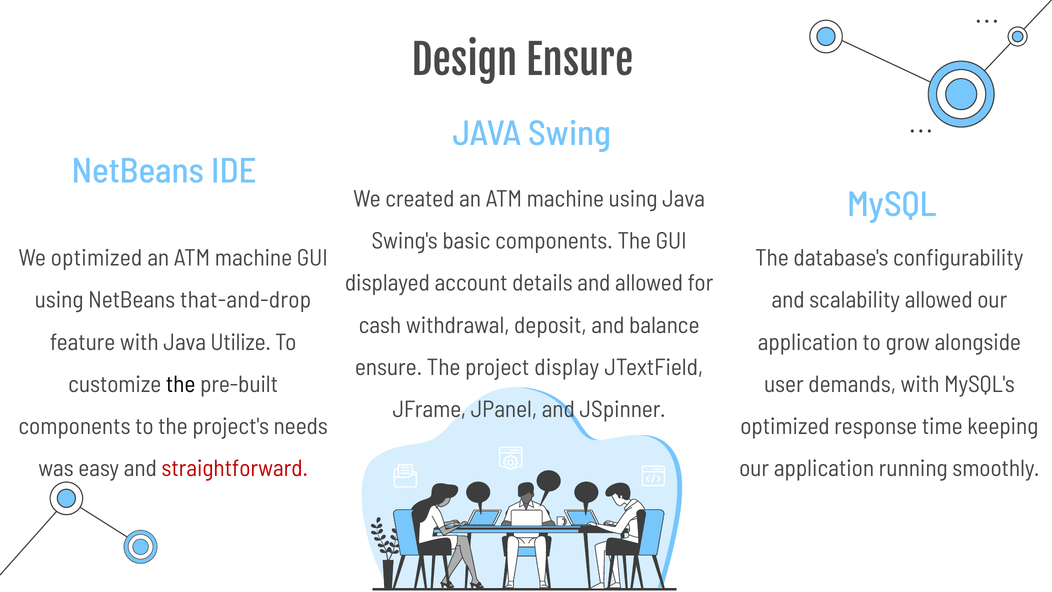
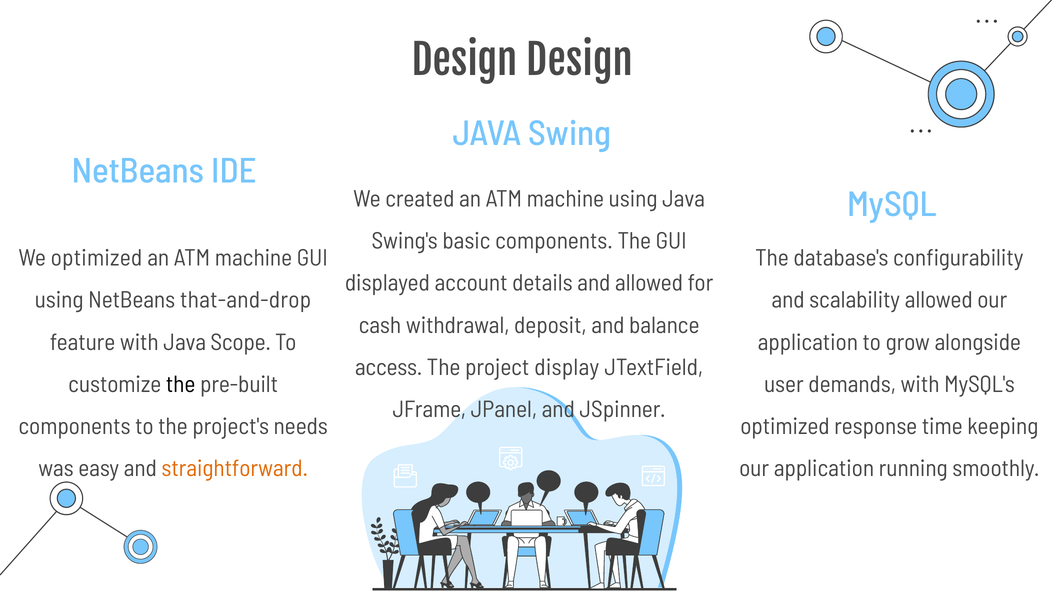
Design Ensure: Ensure -> Design
Utilize: Utilize -> Scope
ensure at (389, 367): ensure -> access
straightforward colour: red -> orange
